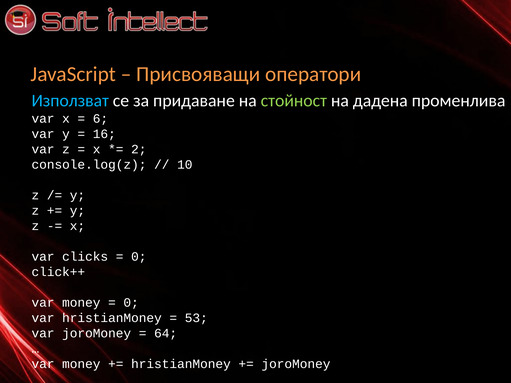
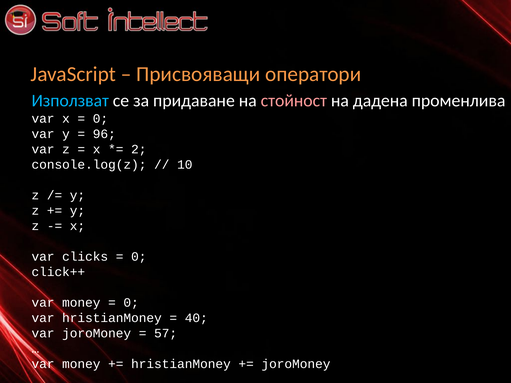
стойност colour: light green -> pink
6 at (100, 119): 6 -> 0
16: 16 -> 96
53: 53 -> 40
64: 64 -> 57
